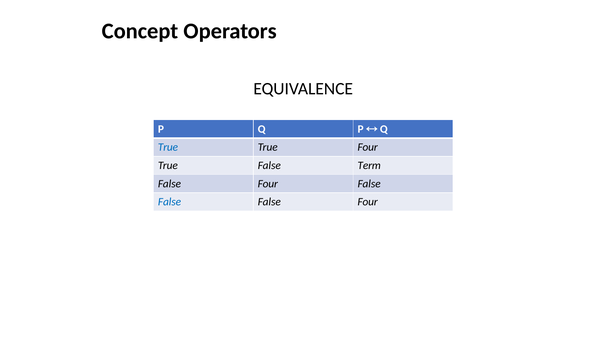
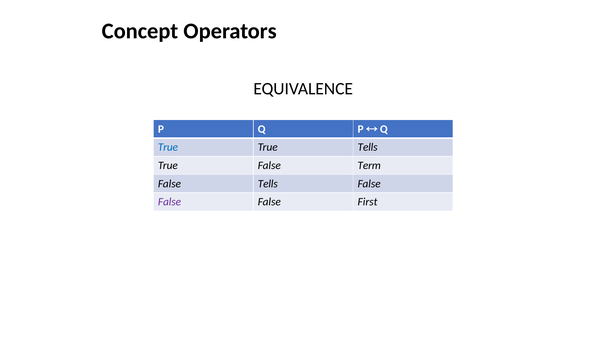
True Four: Four -> Tells
Four at (268, 184): Four -> Tells
False at (170, 202) colour: blue -> purple
Four at (368, 202): Four -> First
